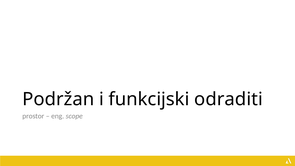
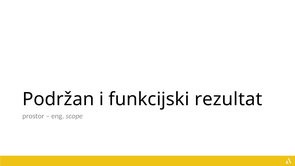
odraditi: odraditi -> rezultat
